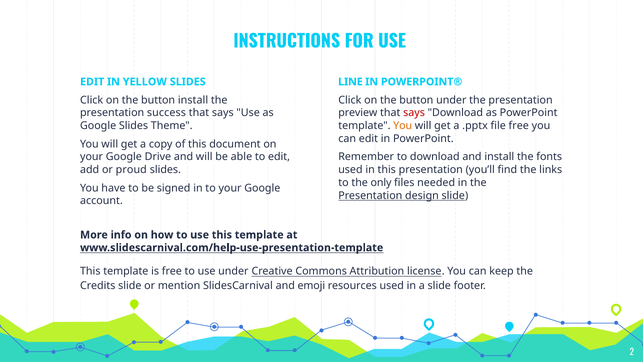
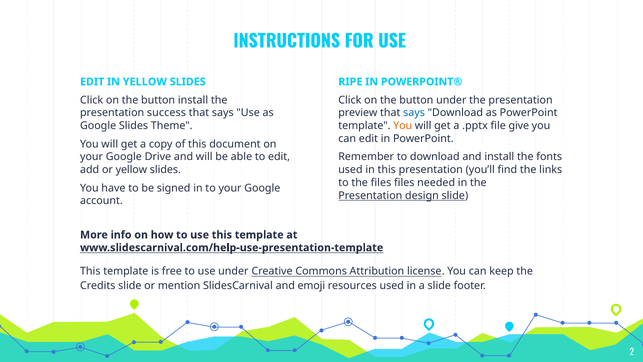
LINE: LINE -> RIPE
says at (414, 113) colour: red -> blue
file free: free -> give
or proud: proud -> yellow
the only: only -> files
